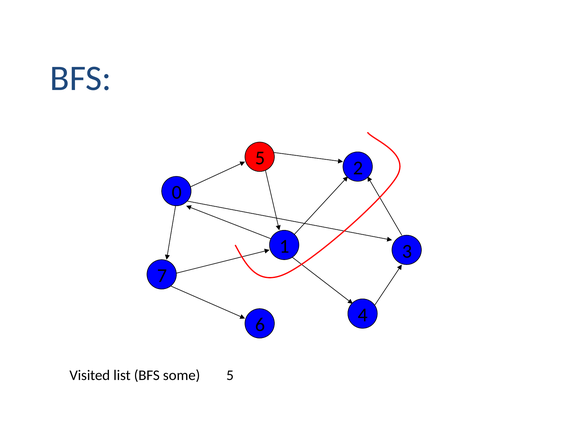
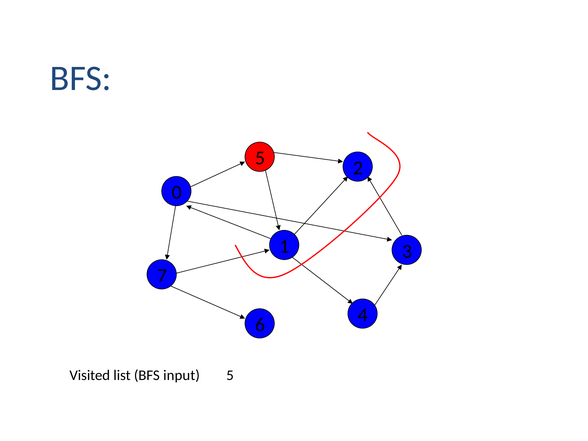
some: some -> input
